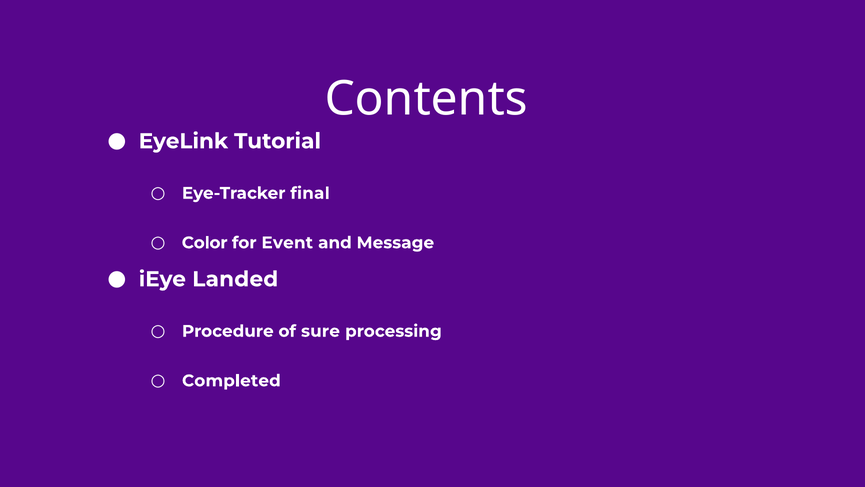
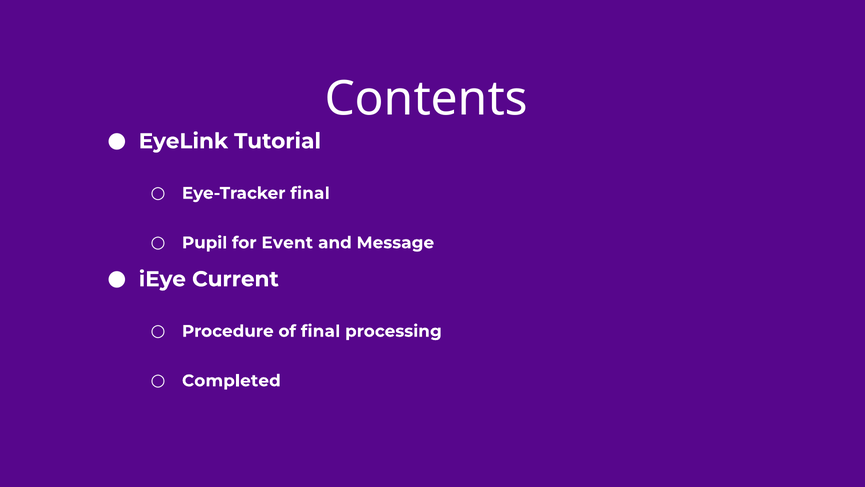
Color: Color -> Pupil
Landed: Landed -> Current
of sure: sure -> final
